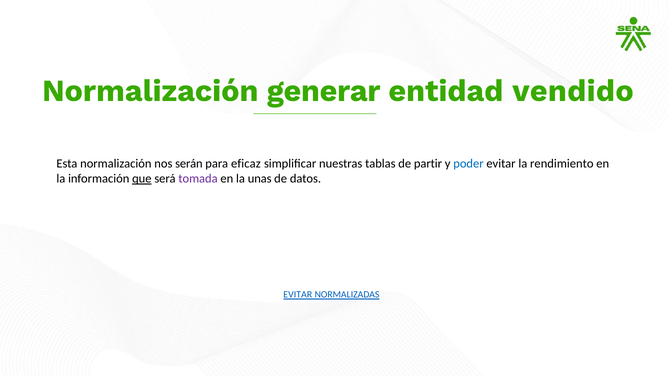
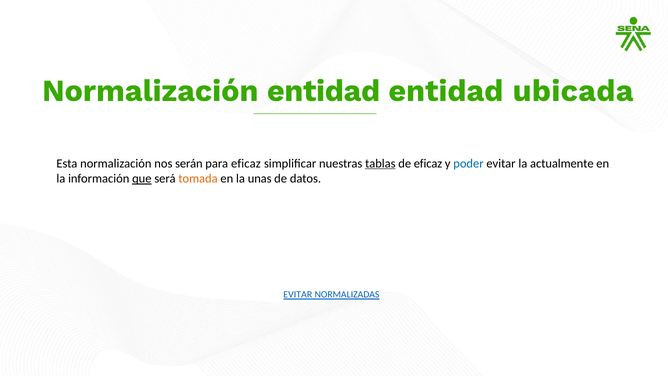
Normalización generar: generar -> entidad
vendido: vendido -> ubicada
tablas underline: none -> present
de partir: partir -> eficaz
rendimiento: rendimiento -> actualmente
tomada colour: purple -> orange
